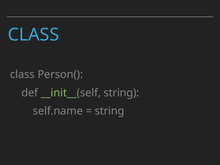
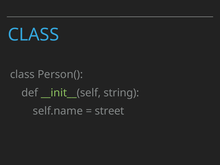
string at (110, 111): string -> street
